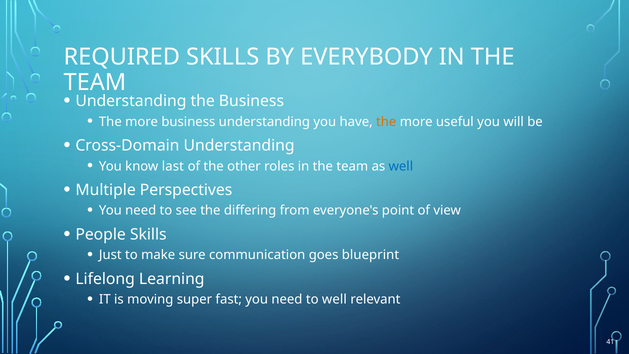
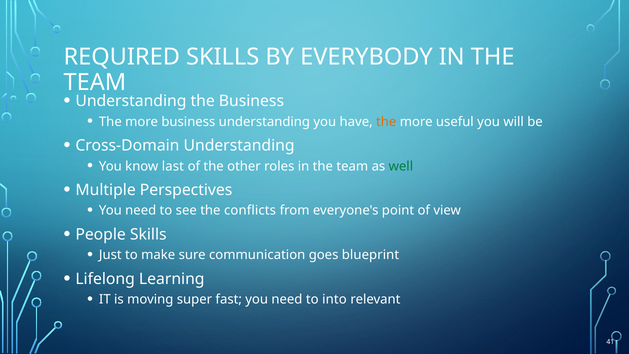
well at (401, 166) colour: blue -> green
differing: differing -> conflicts
to well: well -> into
